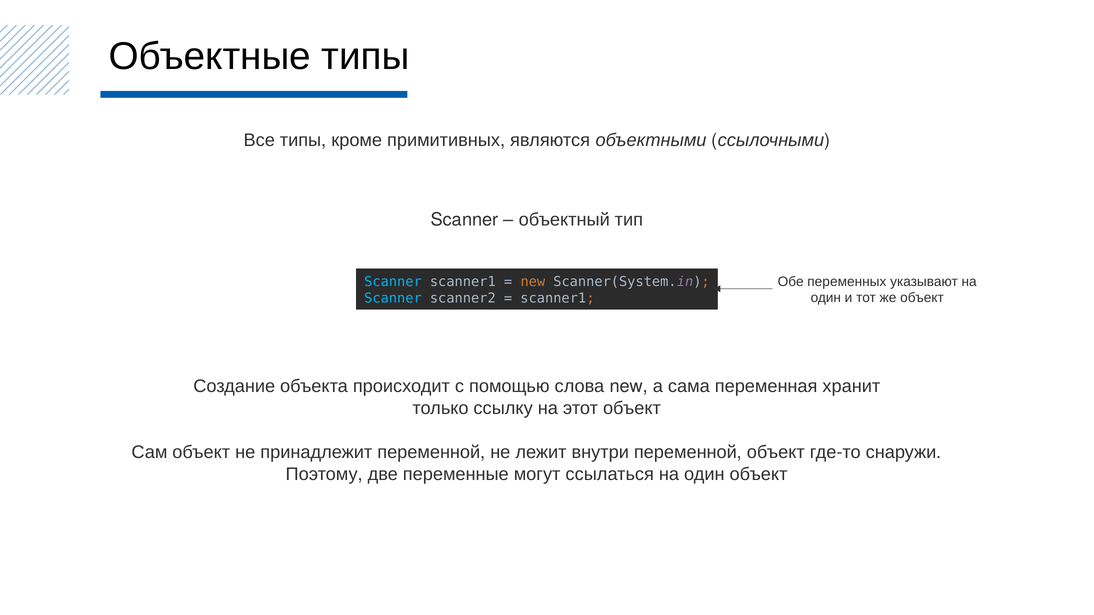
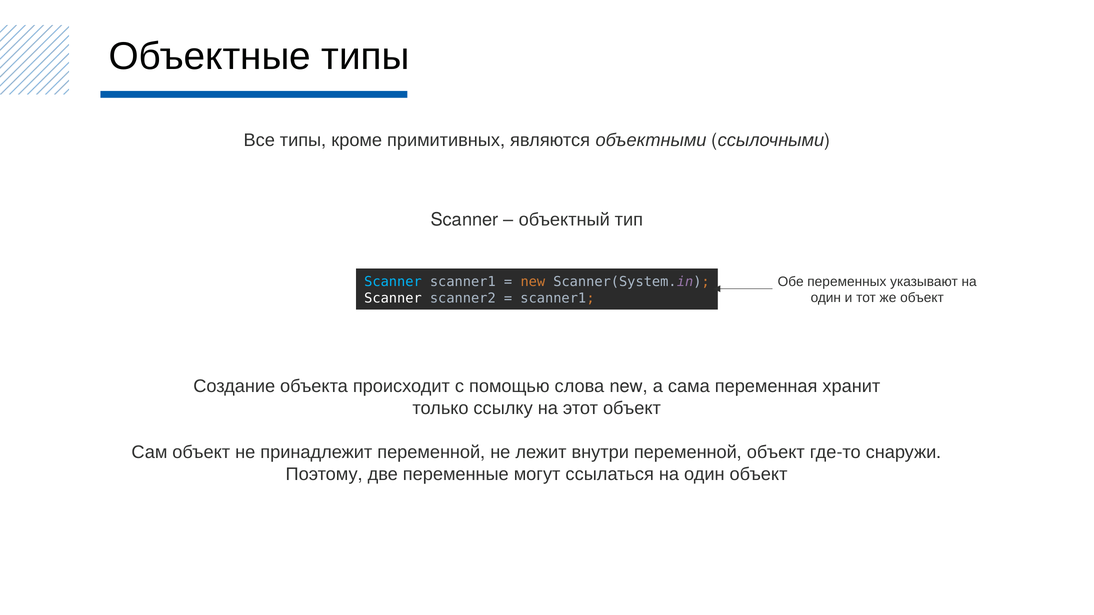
Scanner at (393, 298) colour: light blue -> white
